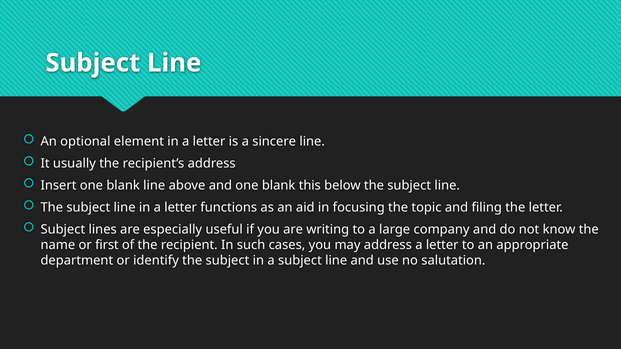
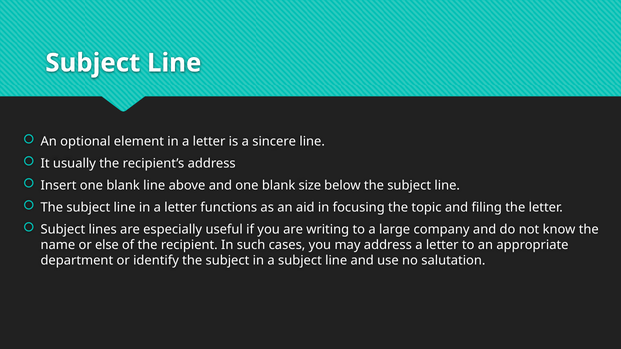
this: this -> size
first: first -> else
